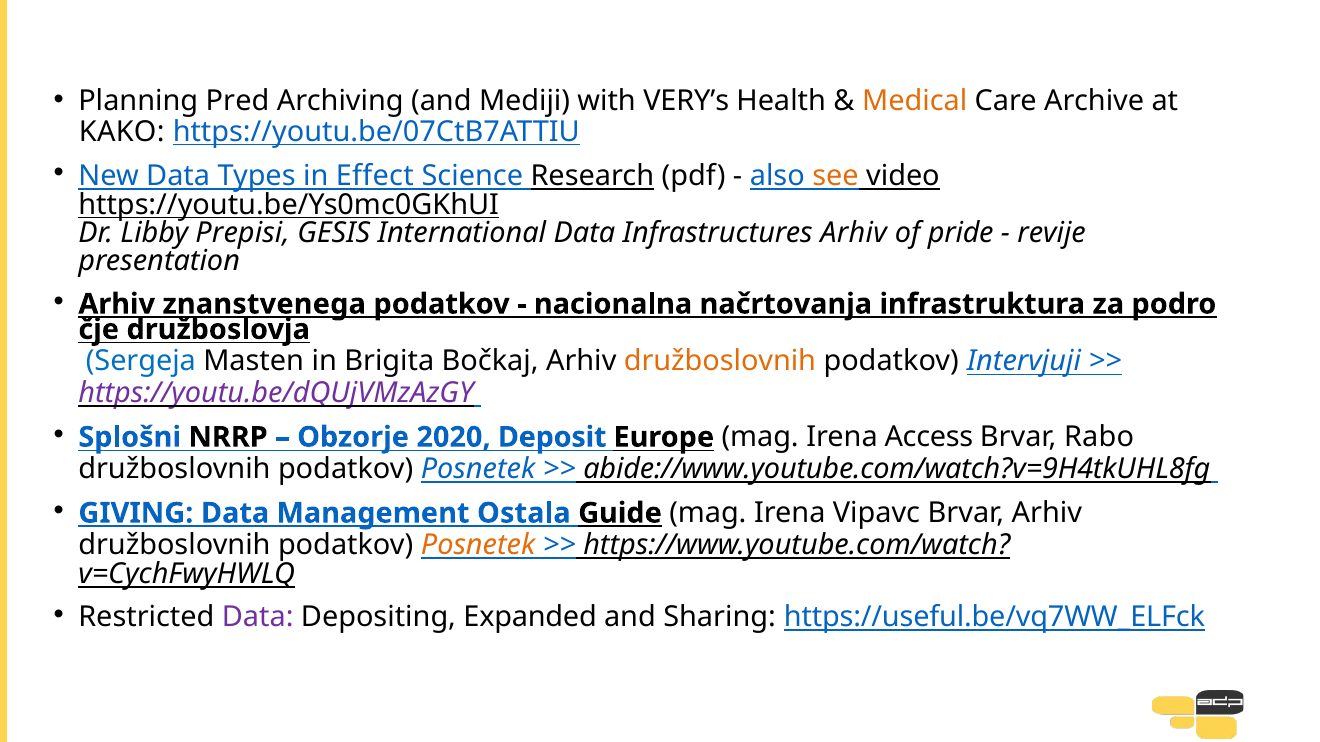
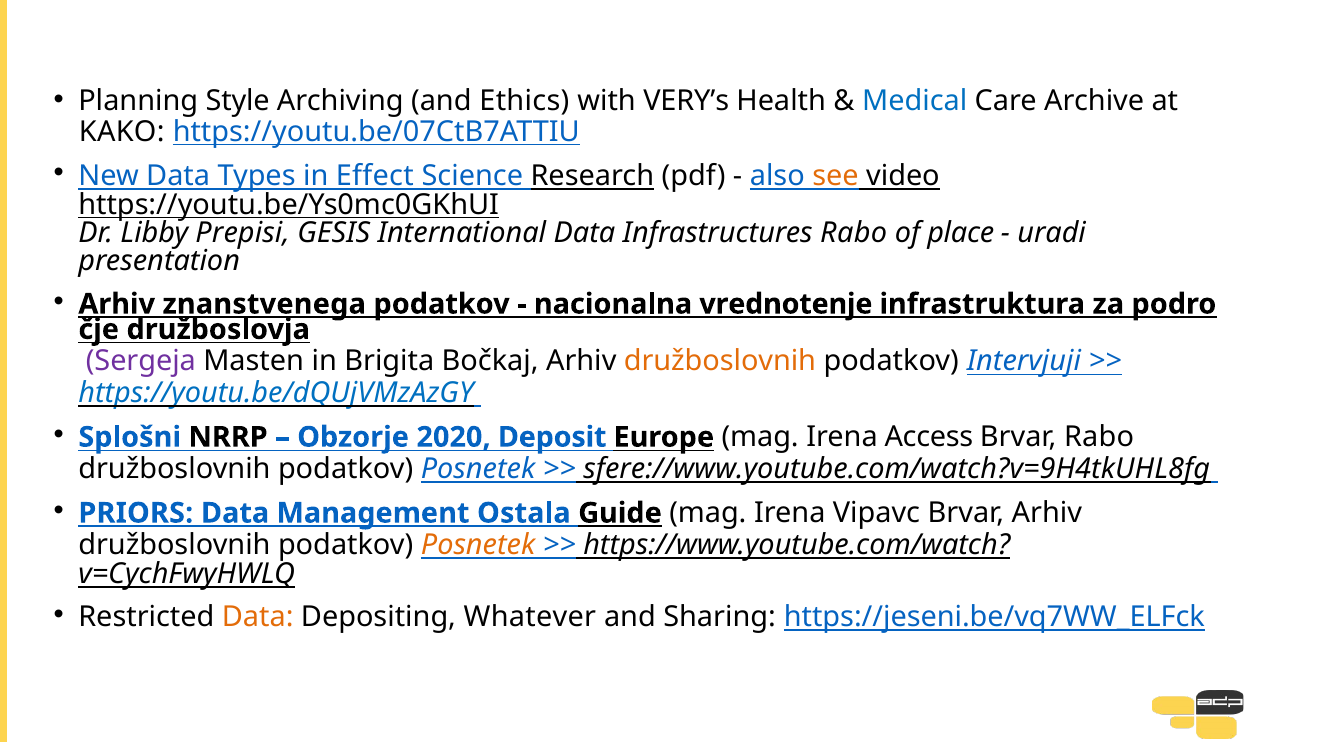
Pred: Pred -> Style
Mediji: Mediji -> Ethics
Medical colour: orange -> blue
Infrastructures Arhiv: Arhiv -> Rabo
pride: pride -> place
revije: revije -> uradi
načrtovanja: načrtovanja -> vrednotenje
Sergeja colour: blue -> purple
https://youtu.be/dQUjVMzAzGY colour: purple -> blue
abide://www.youtube.com/watch?v=9H4tkUHL8fg: abide://www.youtube.com/watch?v=9H4tkUHL8fg -> sfere://www.youtube.com/watch?v=9H4tkUHL8fg
GIVING: GIVING -> PRIORS
Data at (258, 617) colour: purple -> orange
Expanded: Expanded -> Whatever
https://useful.be/vq7WW_ELFck: https://useful.be/vq7WW_ELFck -> https://jeseni.be/vq7WW_ELFck
